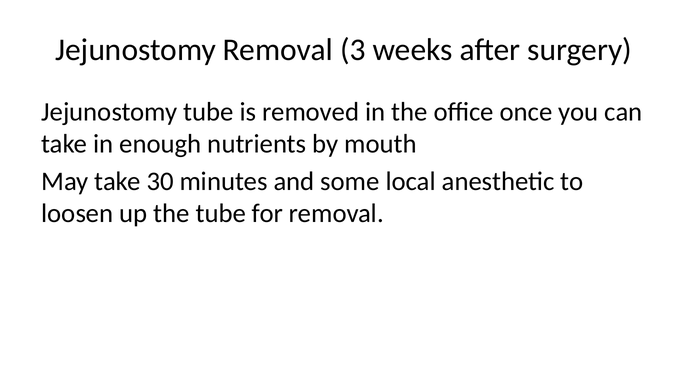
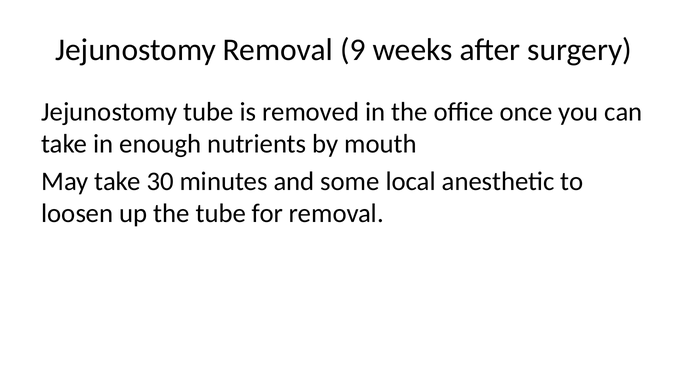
3: 3 -> 9
